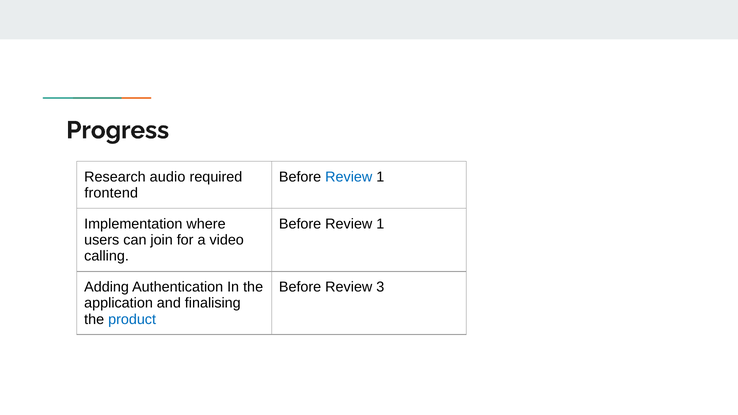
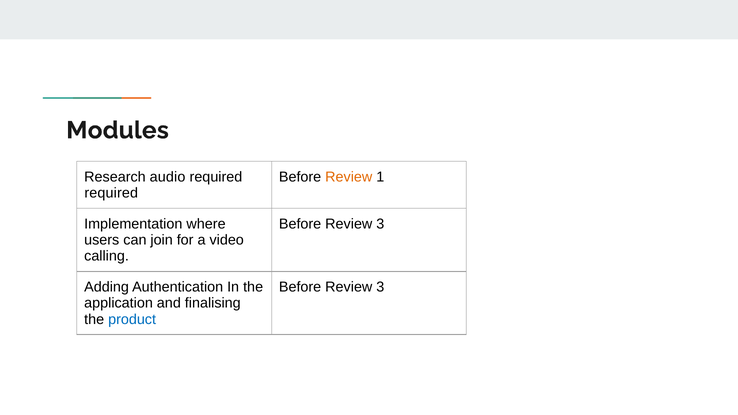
Progress: Progress -> Modules
Review at (349, 177) colour: blue -> orange
frontend at (111, 193): frontend -> required
1 at (380, 224): 1 -> 3
